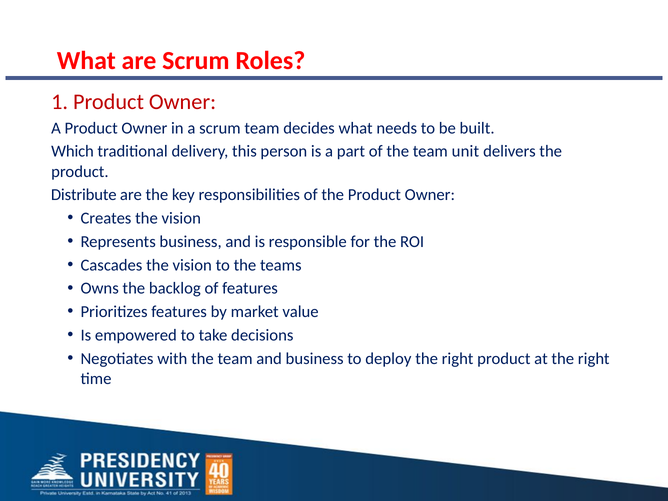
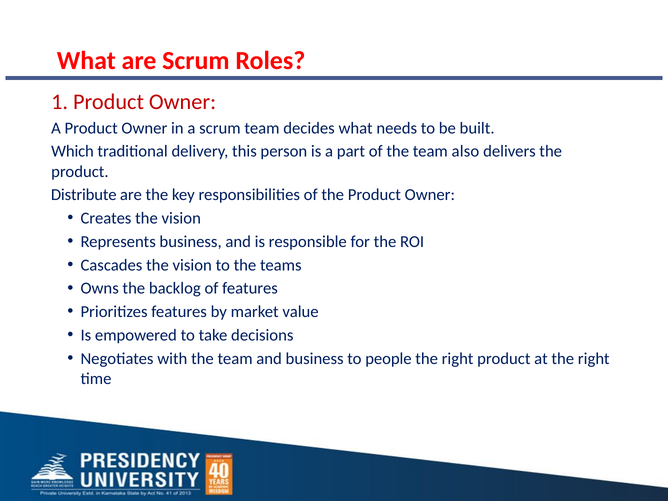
unit: unit -> also
deploy: deploy -> people
